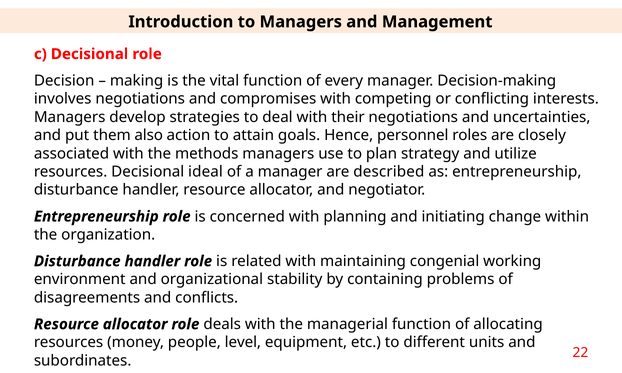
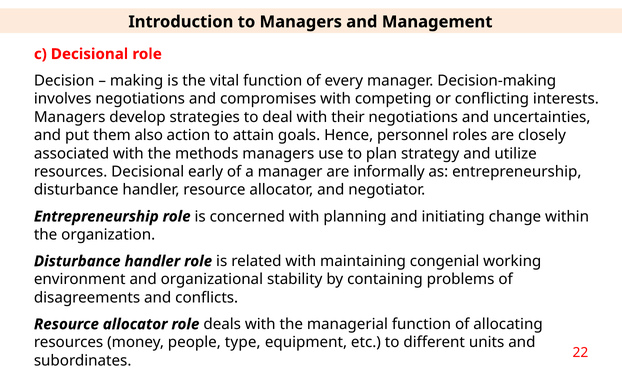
ideal: ideal -> early
described: described -> informally
level: level -> type
